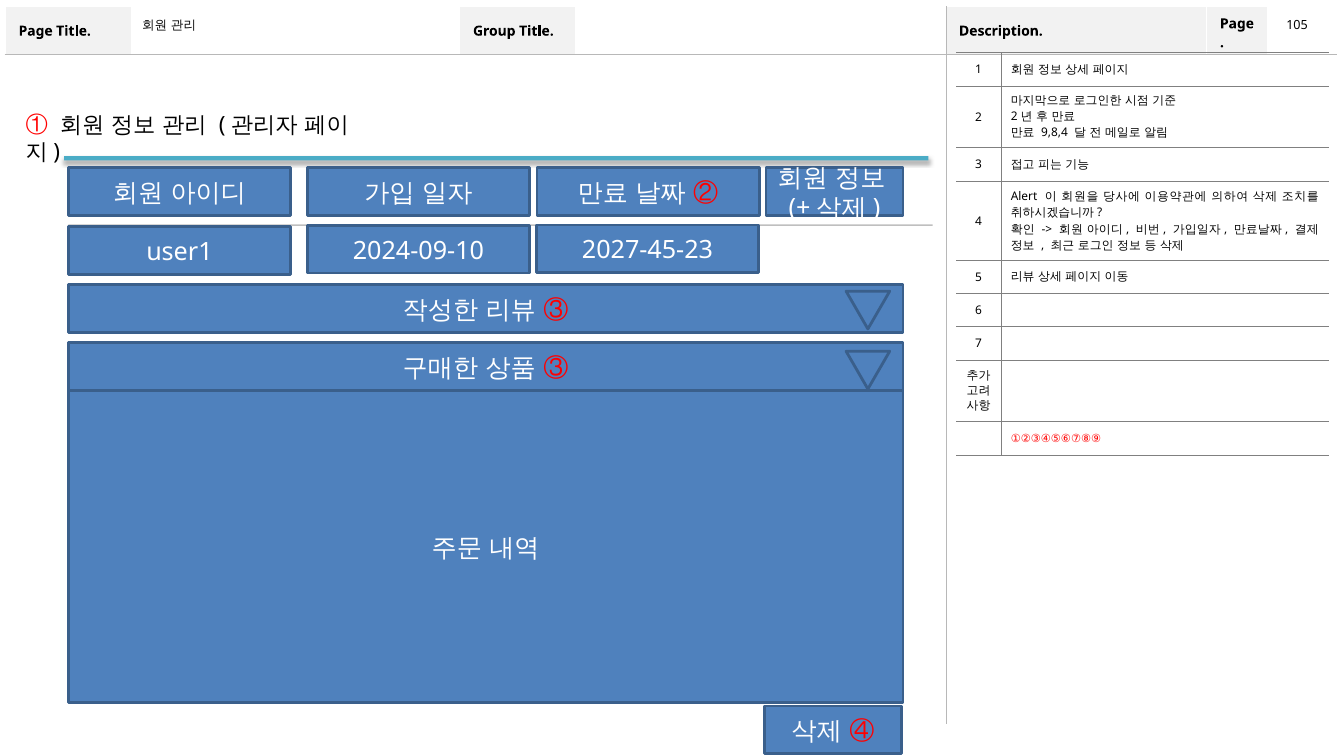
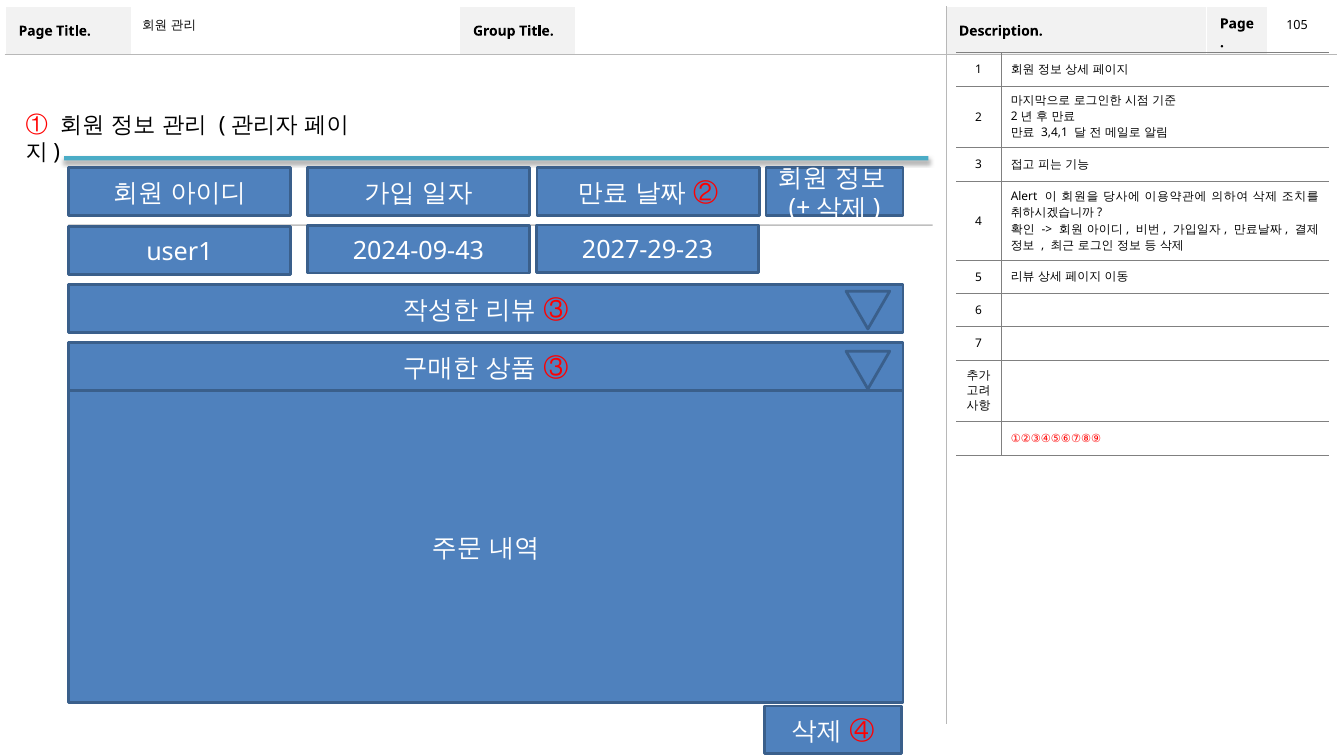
9,8,4: 9,8,4 -> 3,4,1
2027-45-23: 2027-45-23 -> 2027-29-23
2024-09-10: 2024-09-10 -> 2024-09-43
